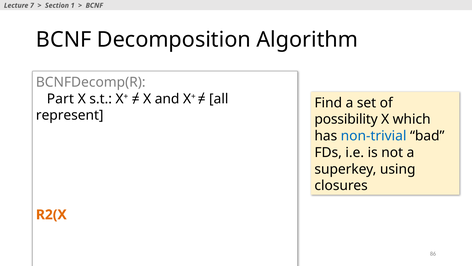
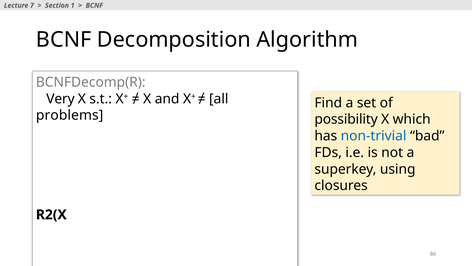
Part: Part -> Very
represent: represent -> problems
R2(X colour: orange -> black
